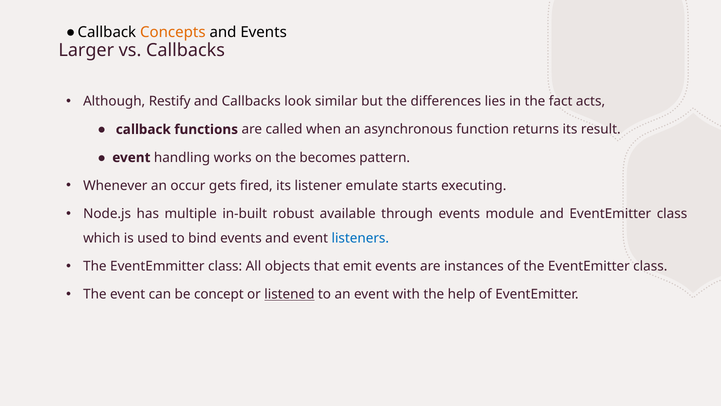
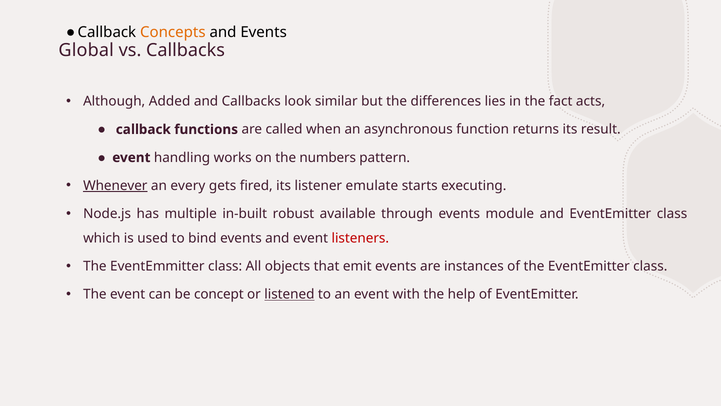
Larger: Larger -> Global
Restify: Restify -> Added
becomes: becomes -> numbers
Whenever underline: none -> present
occur: occur -> every
listeners colour: blue -> red
